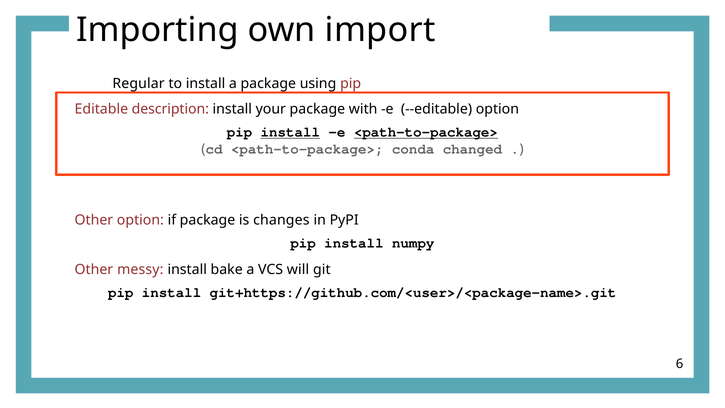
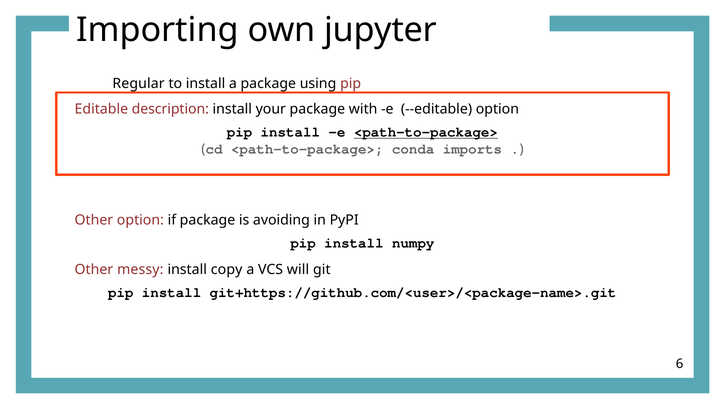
import: import -> jupyter
install at (290, 132) underline: present -> none
changed: changed -> imports
changes: changes -> avoiding
bake: bake -> copy
